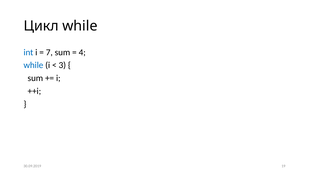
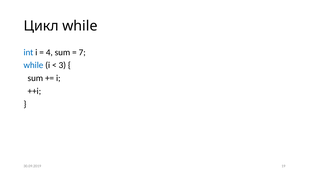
7: 7 -> 4
4: 4 -> 7
